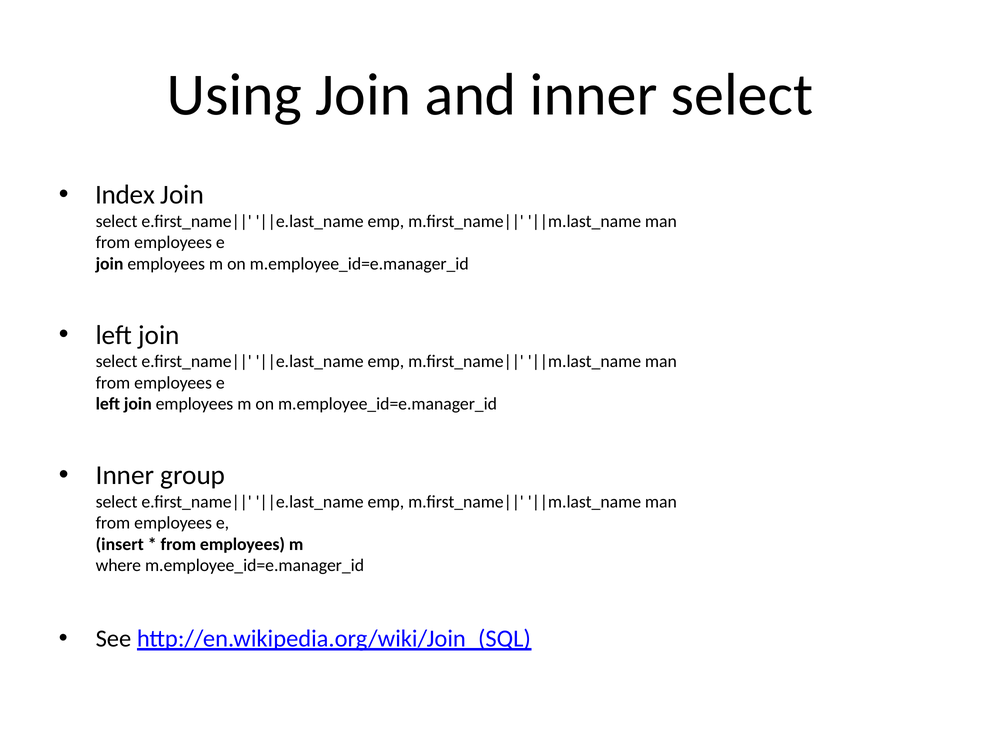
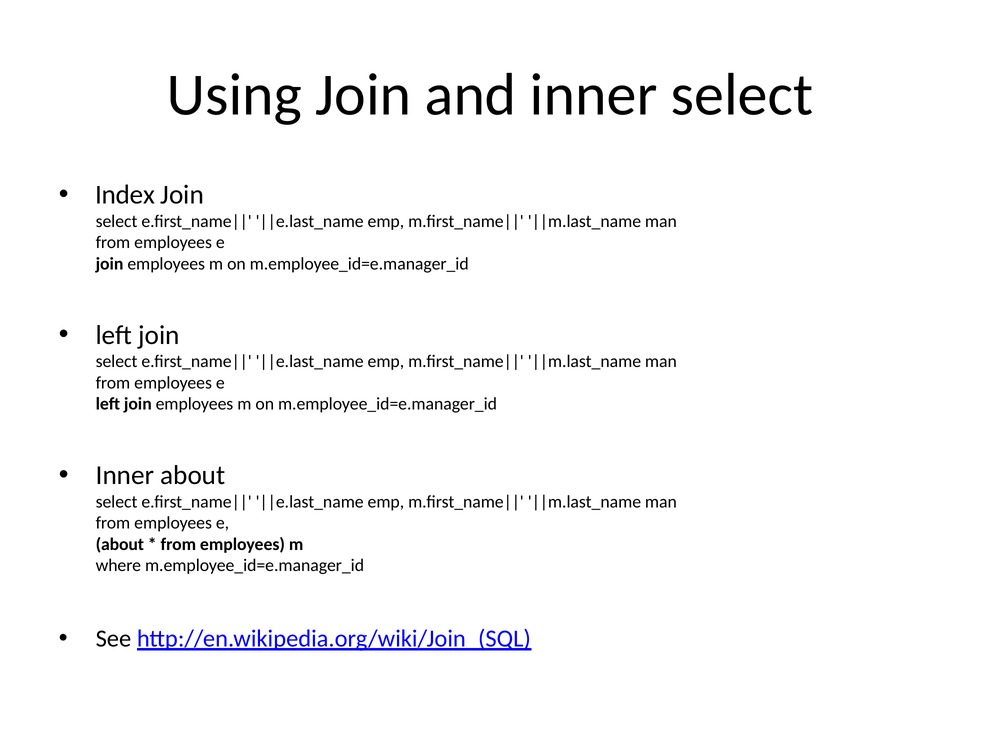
Inner group: group -> about
insert at (120, 544): insert -> about
